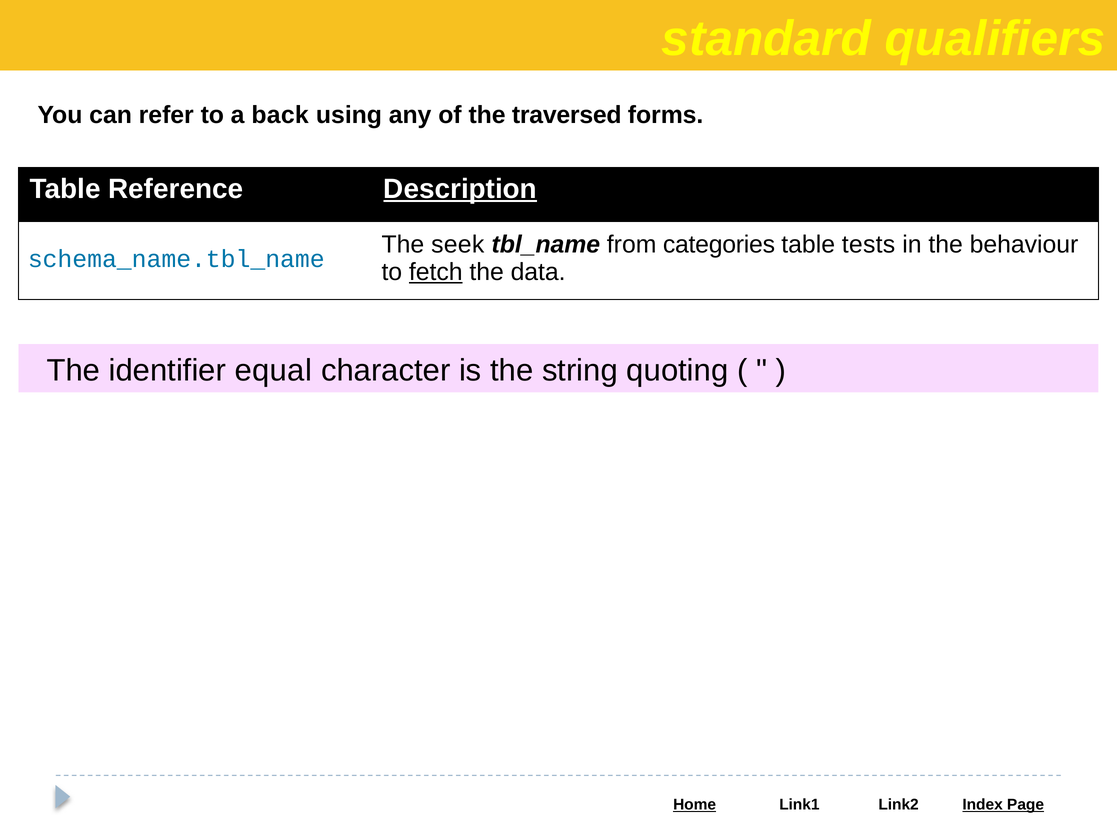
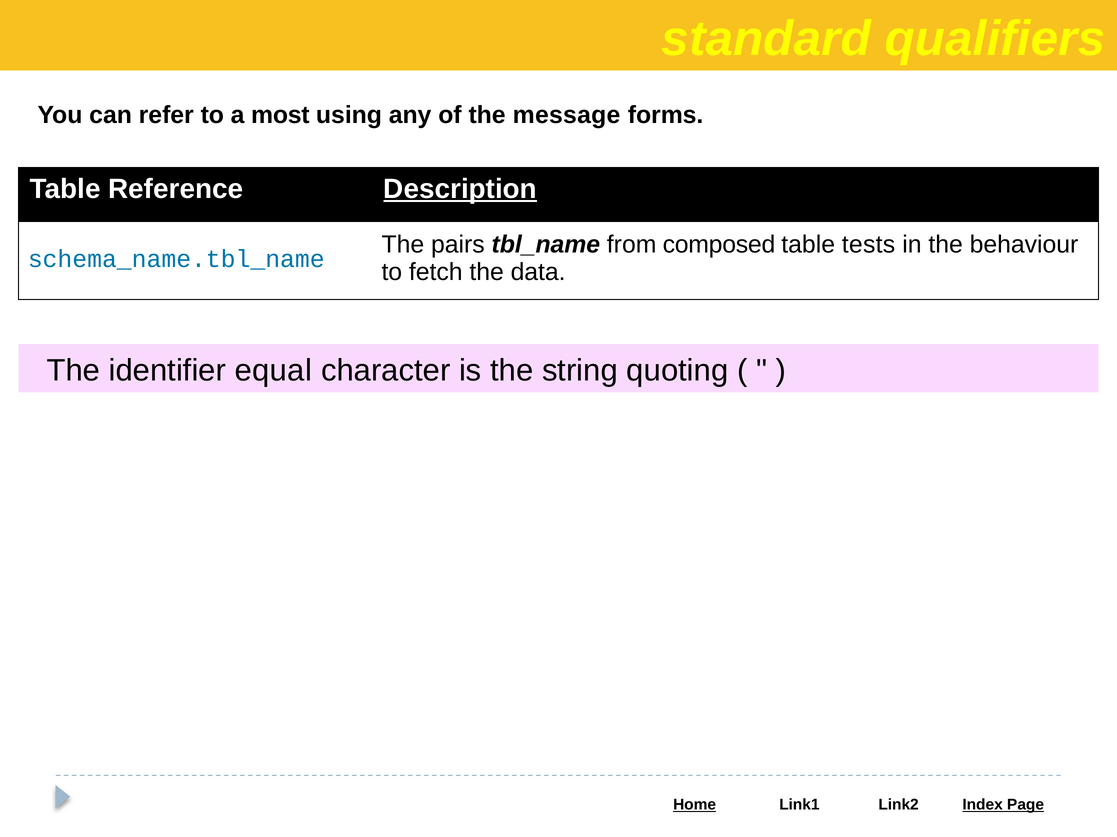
back: back -> most
traversed: traversed -> message
seek: seek -> pairs
categories: categories -> composed
fetch underline: present -> none
